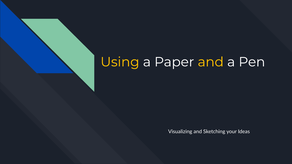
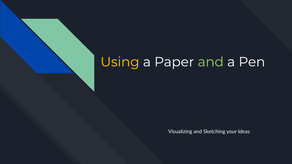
and at (211, 62) colour: yellow -> light green
